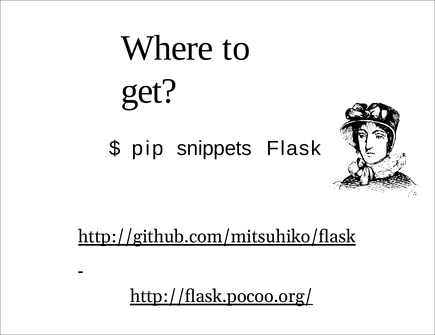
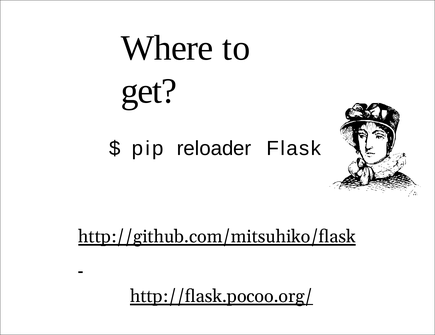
snippets: snippets -> reloader
